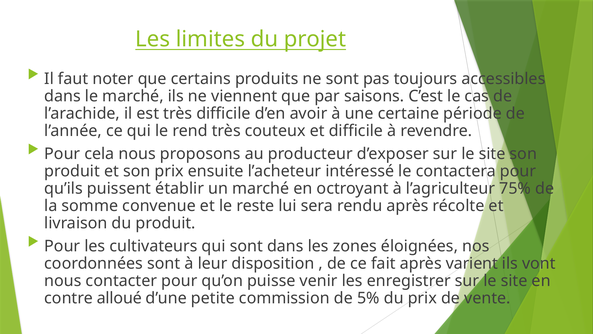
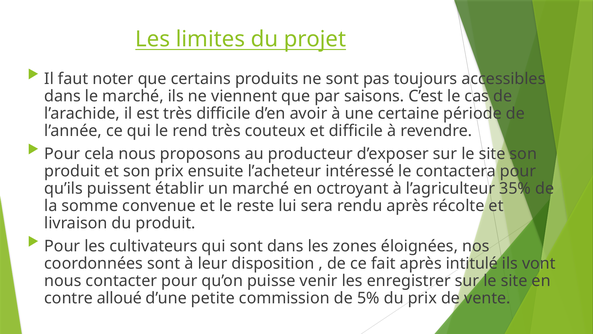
75%: 75% -> 35%
varient: varient -> intitulé
